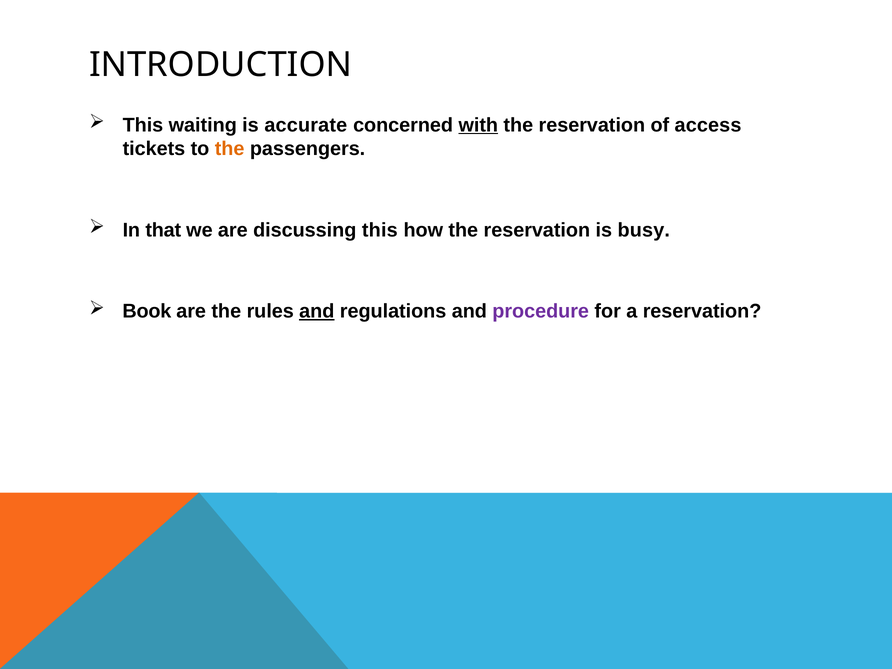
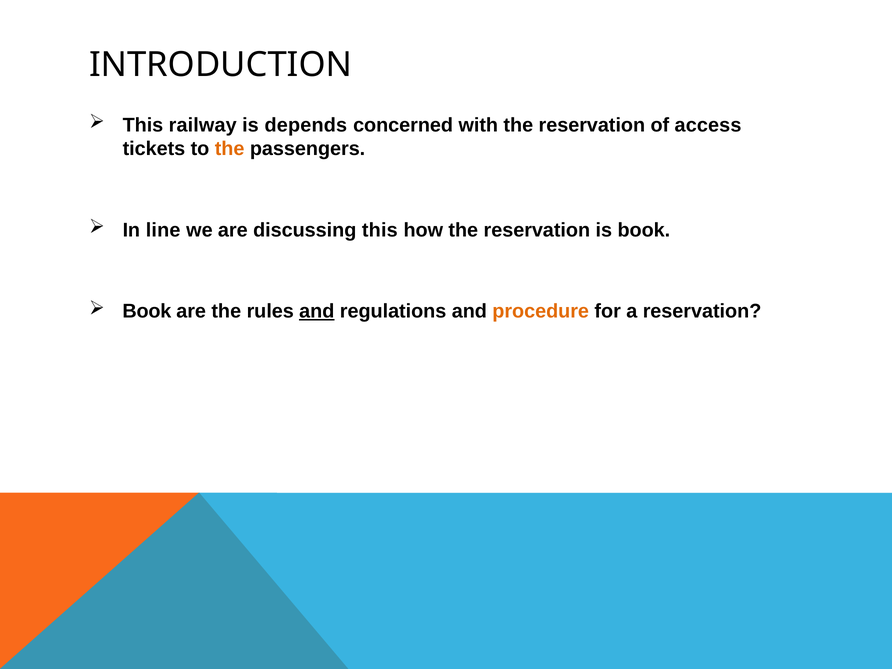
waiting: waiting -> railway
accurate: accurate -> depends
with underline: present -> none
that: that -> line
is busy: busy -> book
procedure colour: purple -> orange
